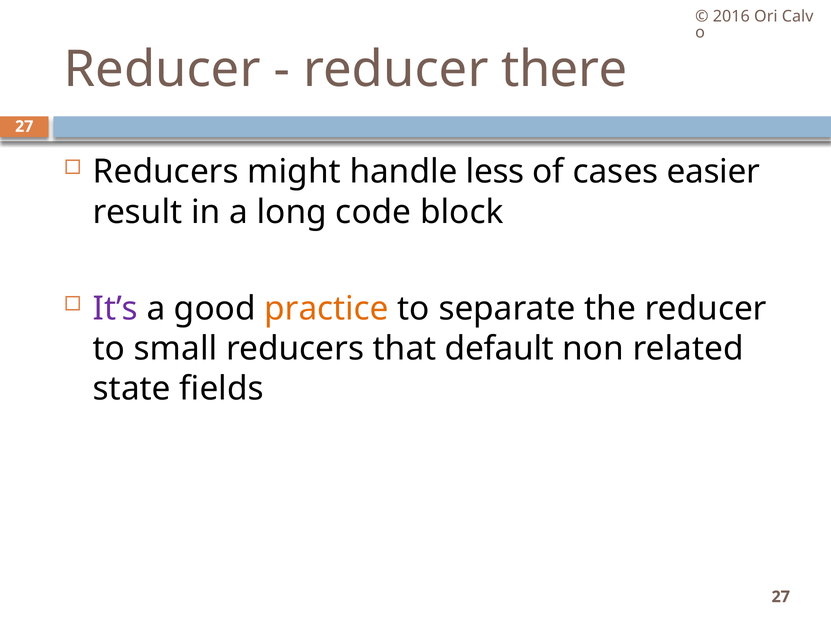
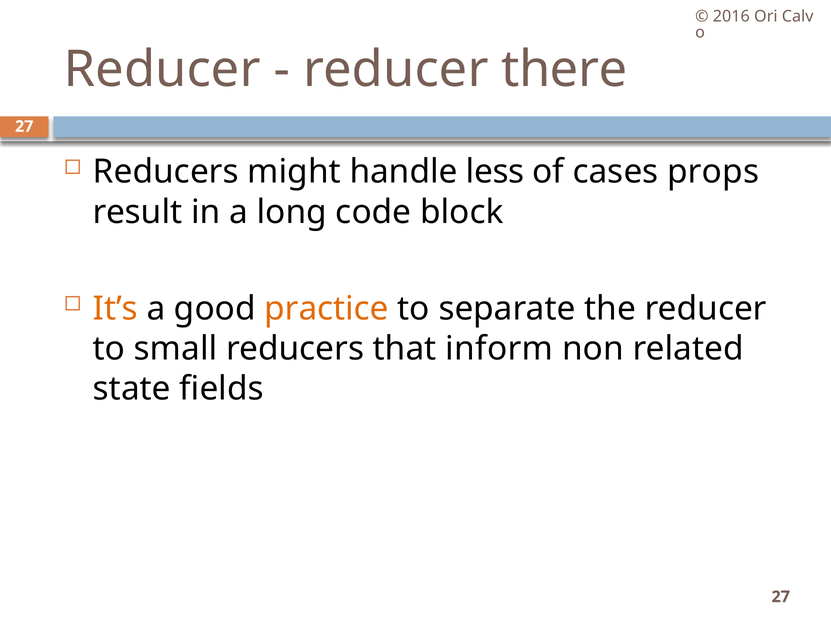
easier: easier -> props
It’s colour: purple -> orange
default: default -> inform
